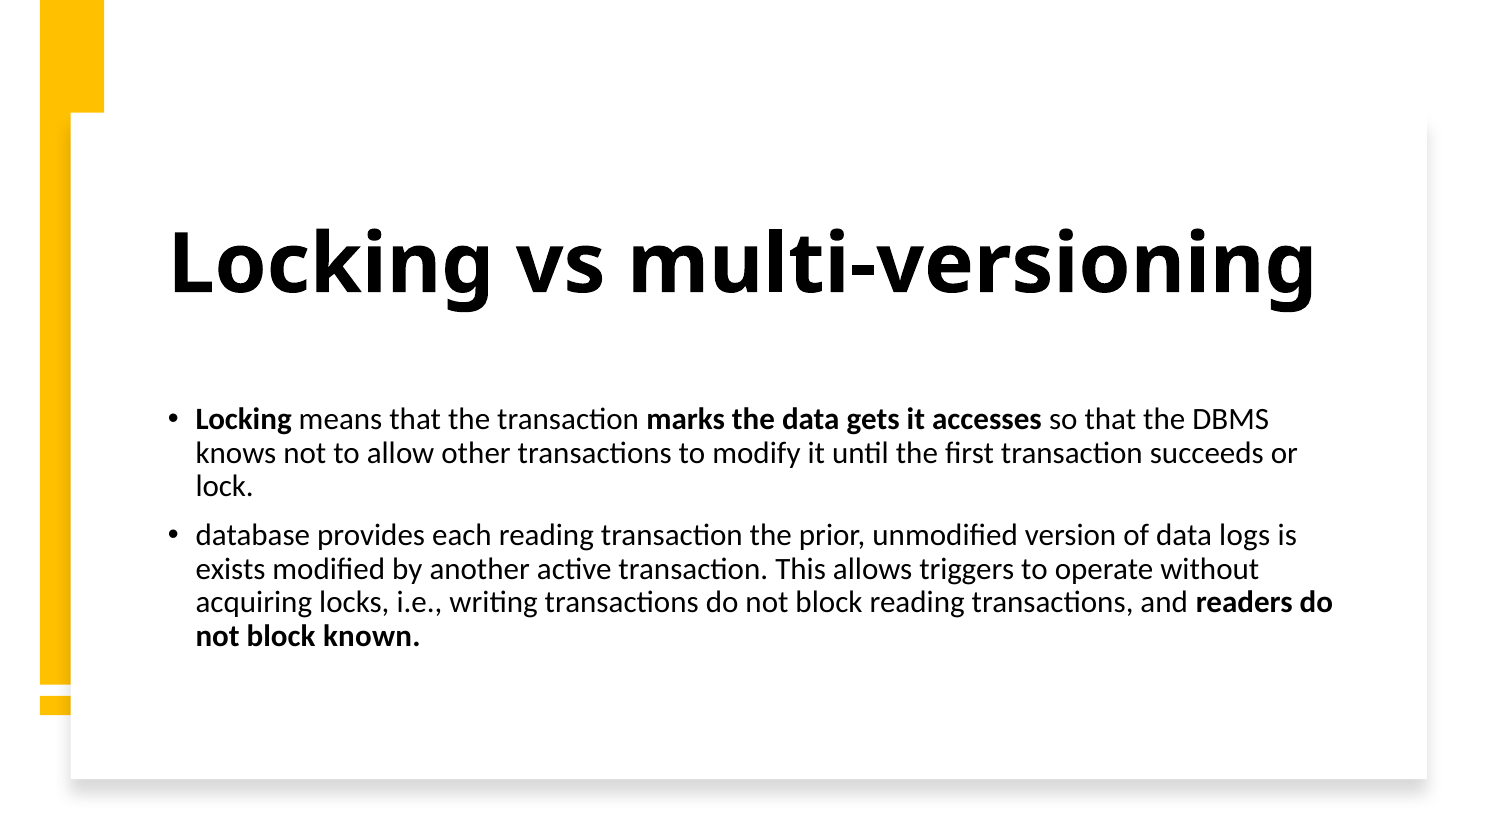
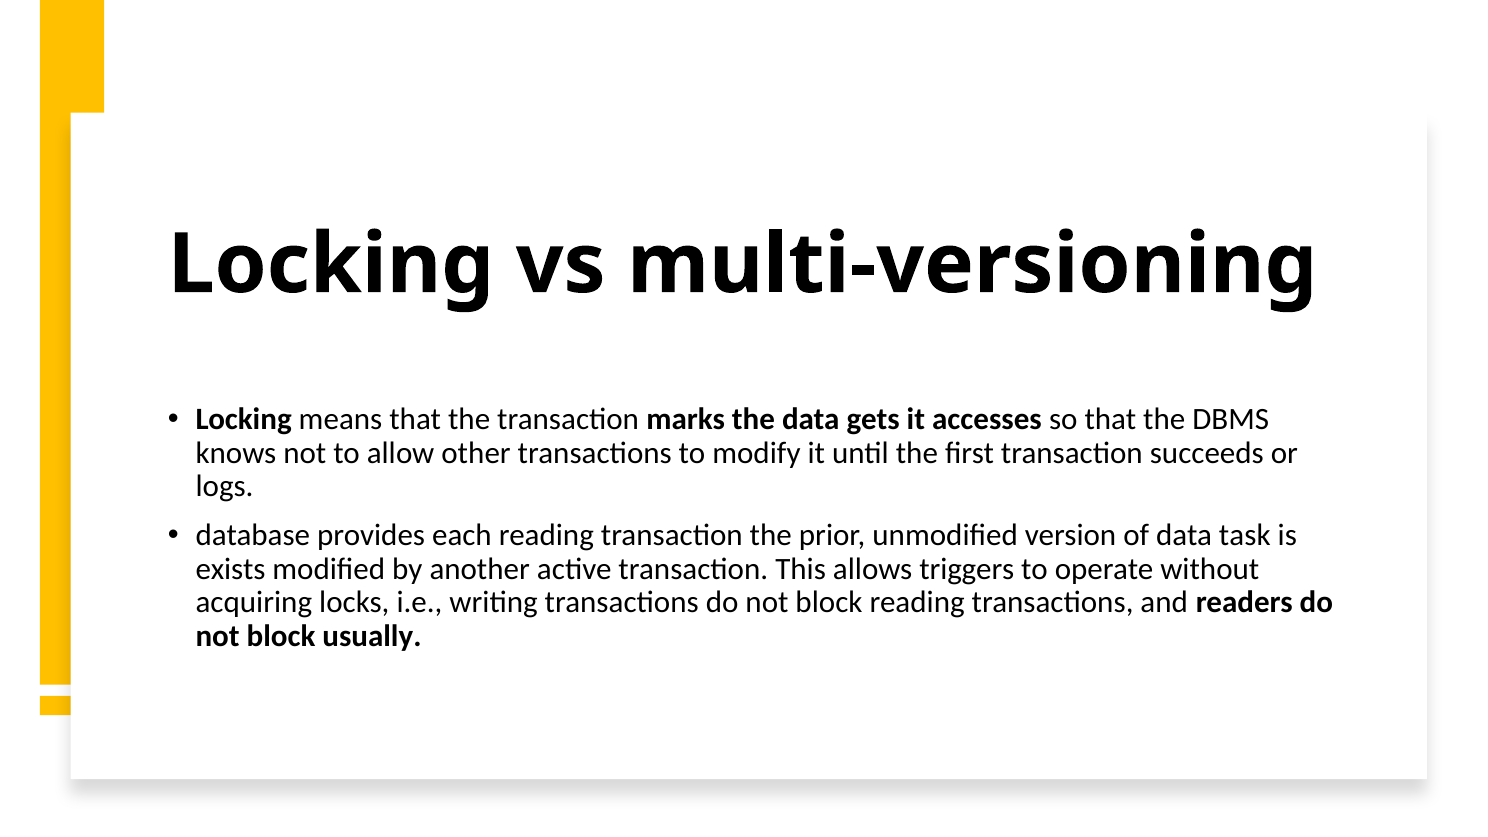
lock: lock -> logs
logs: logs -> task
known: known -> usually
